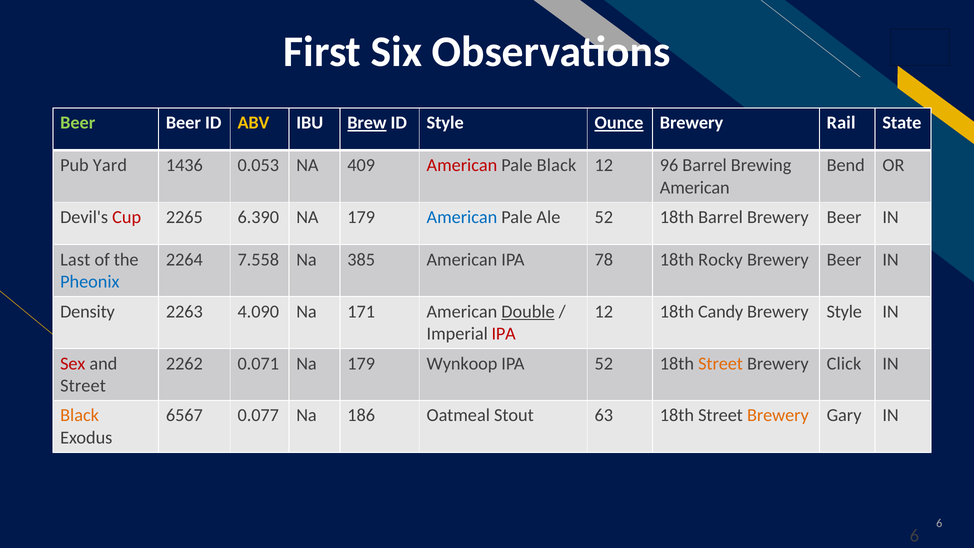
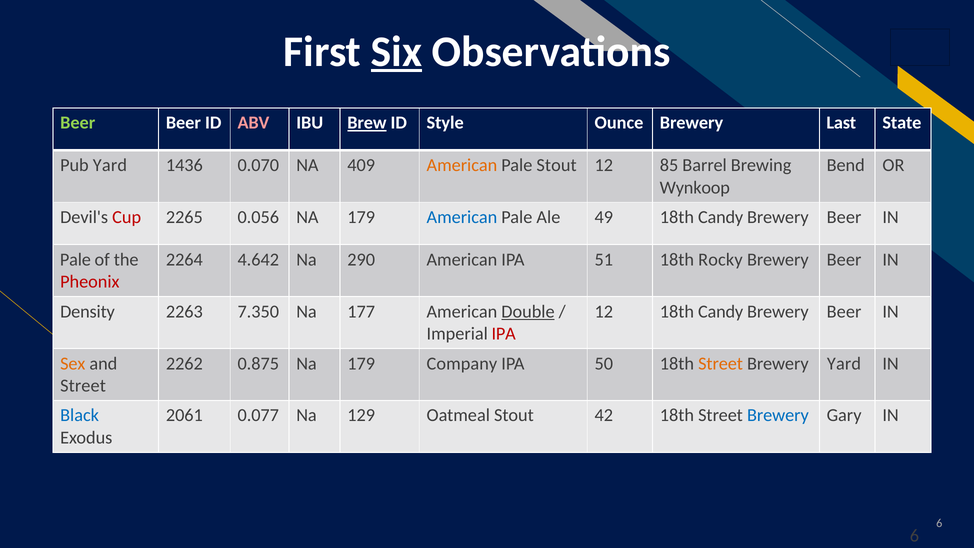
Six underline: none -> present
ABV colour: yellow -> pink
Ounce underline: present -> none
Rail: Rail -> Last
0.053: 0.053 -> 0.070
American at (462, 165) colour: red -> orange
Pale Black: Black -> Stout
96: 96 -> 85
American at (695, 188): American -> Wynkoop
6.390: 6.390 -> 0.056
Ale 52: 52 -> 49
Barrel at (721, 217): Barrel -> Candy
Last at (75, 260): Last -> Pale
7.558: 7.558 -> 4.642
385: 385 -> 290
78: 78 -> 51
Pheonix colour: blue -> red
4.090: 4.090 -> 7.350
171: 171 -> 177
Style at (844, 312): Style -> Beer
Sex colour: red -> orange
0.071: 0.071 -> 0.875
Wynkoop: Wynkoop -> Company
IPA 52: 52 -> 50
Brewery Click: Click -> Yard
Black at (80, 415) colour: orange -> blue
6567: 6567 -> 2061
186: 186 -> 129
63: 63 -> 42
Brewery at (778, 415) colour: orange -> blue
